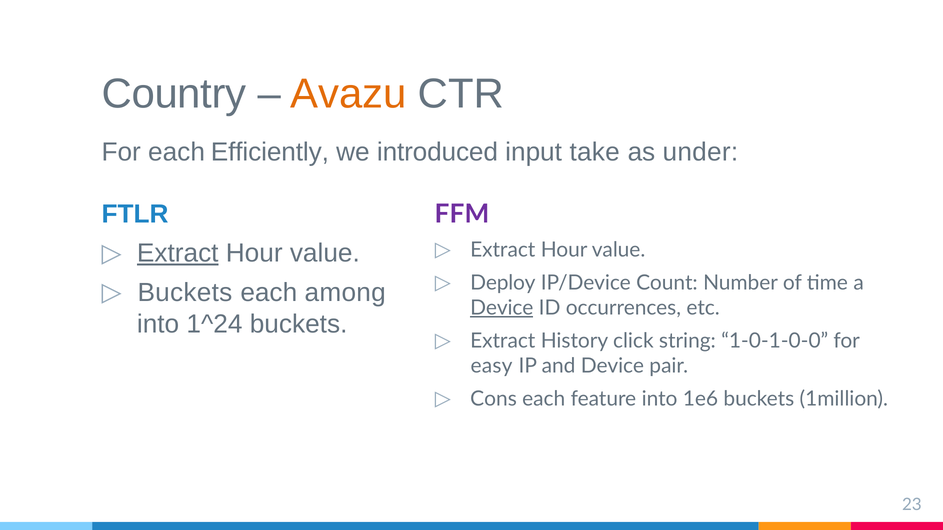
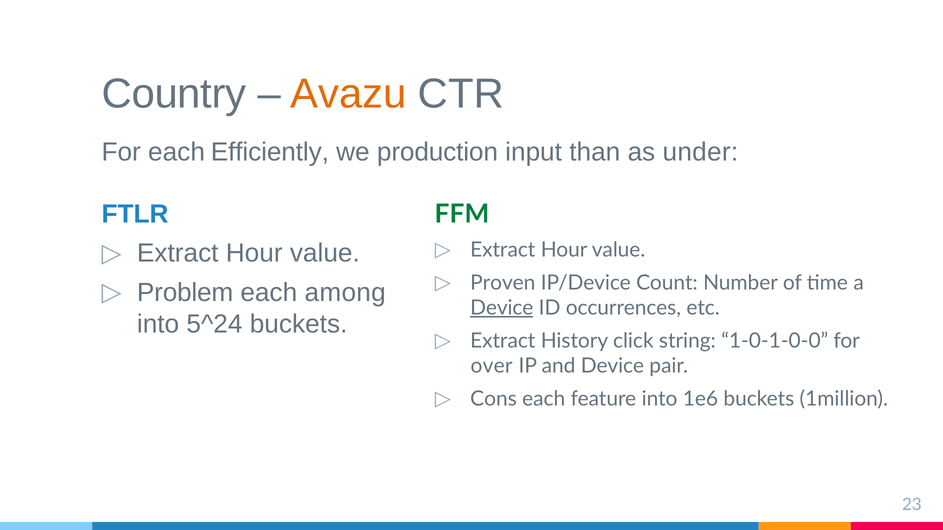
introduced: introduced -> production
take: take -> than
FFM colour: purple -> green
Extract at (178, 253) underline: present -> none
Deploy: Deploy -> Proven
Buckets at (185, 293): Buckets -> Problem
1^24: 1^24 -> 5^24
easy: easy -> over
